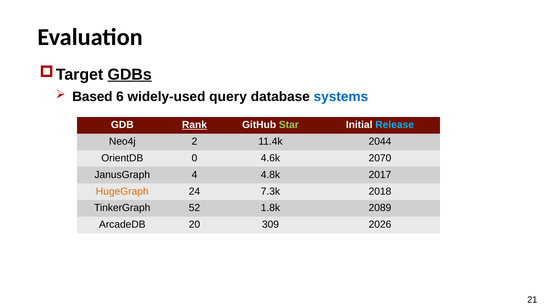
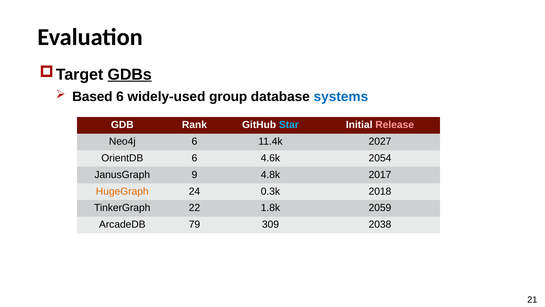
query: query -> group
Rank underline: present -> none
Star colour: light green -> light blue
Release colour: light blue -> pink
Neo4j 2: 2 -> 6
2044: 2044 -> 2027
OrientDB 0: 0 -> 6
2070: 2070 -> 2054
4: 4 -> 9
7.3k: 7.3k -> 0.3k
52: 52 -> 22
2089: 2089 -> 2059
20: 20 -> 79
2026: 2026 -> 2038
